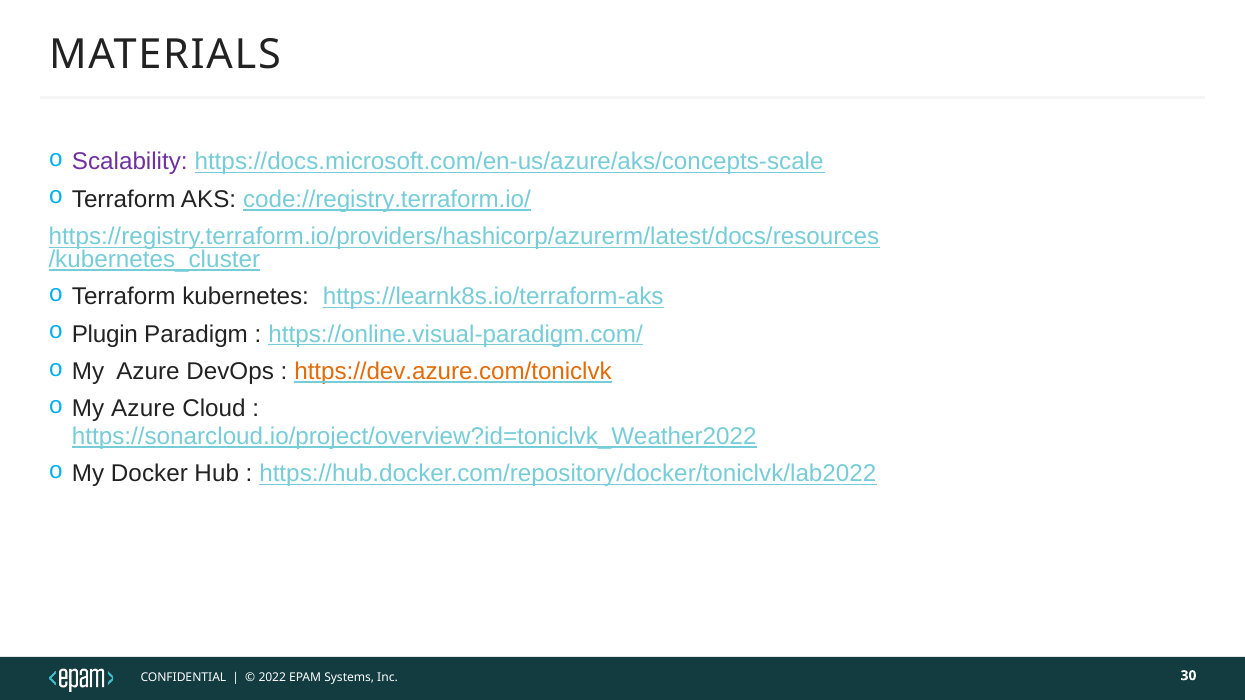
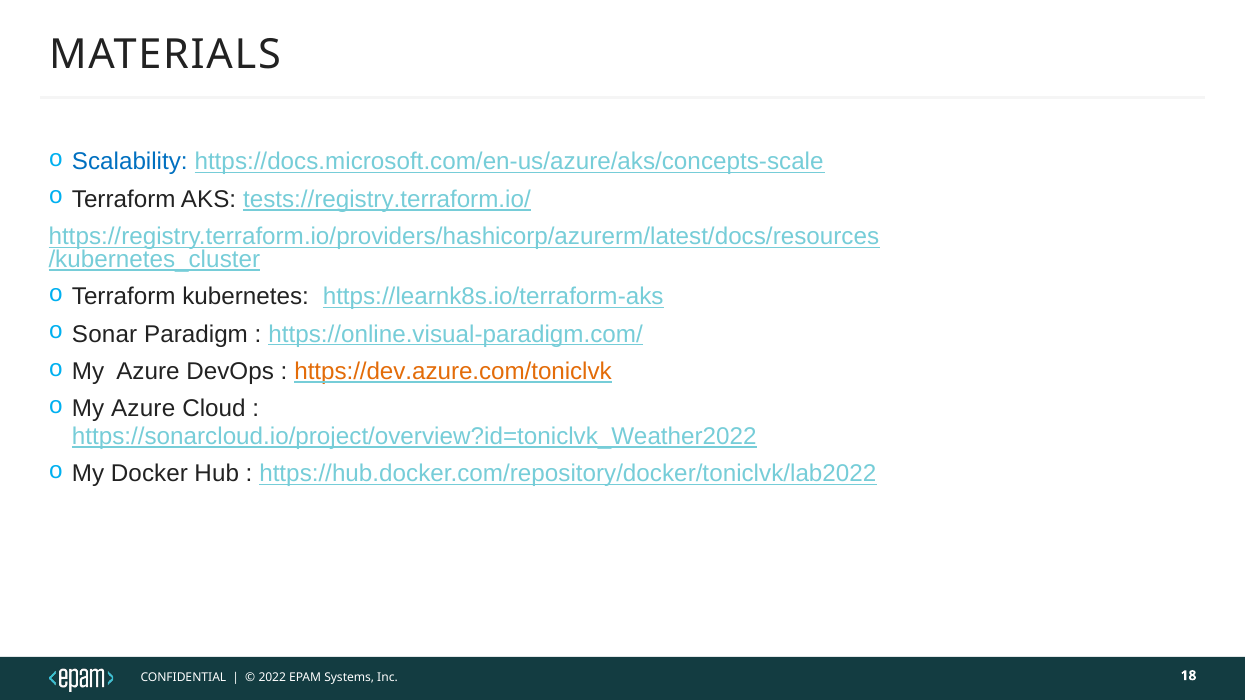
Scalability colour: purple -> blue
code://registry.terraform.io/: code://registry.terraform.io/ -> tests://registry.terraform.io/
Plugin: Plugin -> Sonar
30: 30 -> 18
